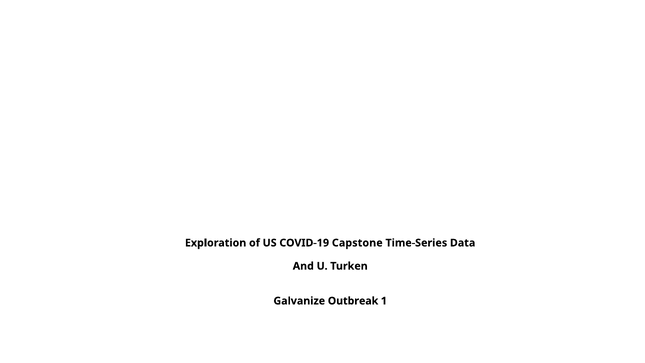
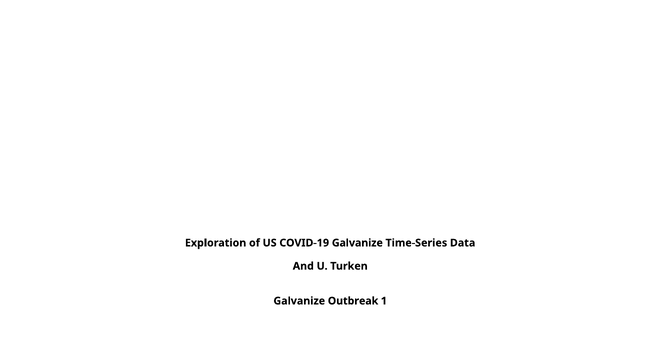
COVID-19 Capstone: Capstone -> Galvanize
